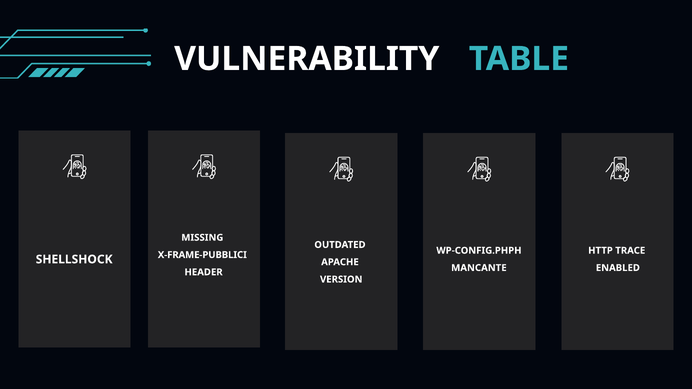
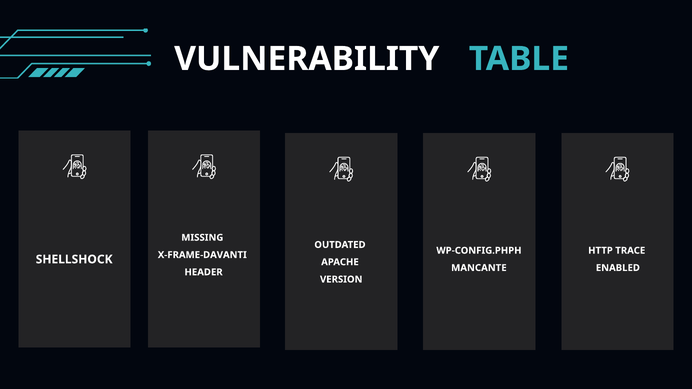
X-FRAME-PUBBLICI: X-FRAME-PUBBLICI -> X-FRAME-DAVANTI
